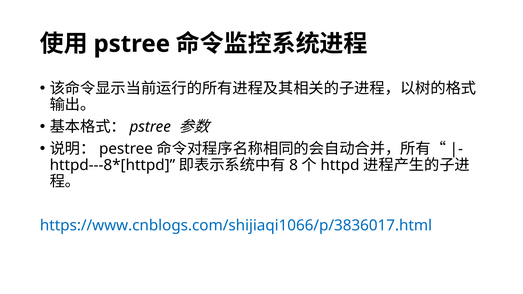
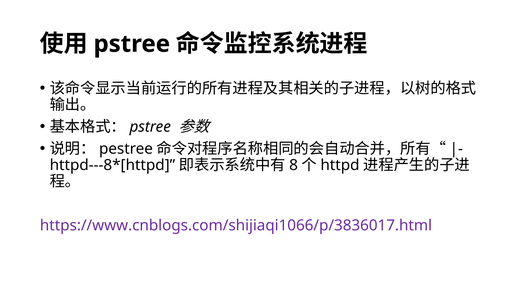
https://www.cnblogs.com/shijiaqi1066/p/3836017.html colour: blue -> purple
